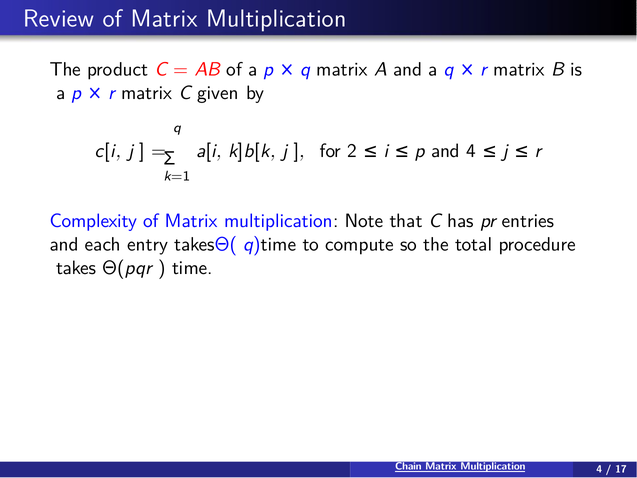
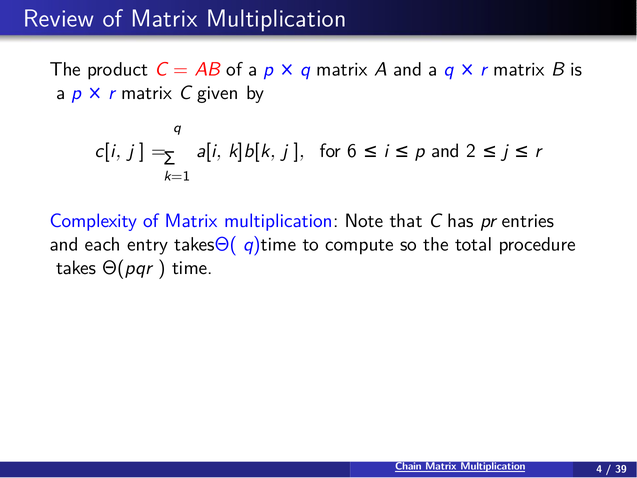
2: 2 -> 6
and 4: 4 -> 2
17: 17 -> 39
